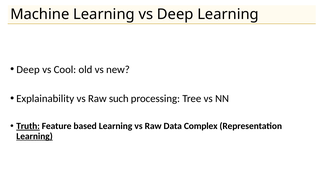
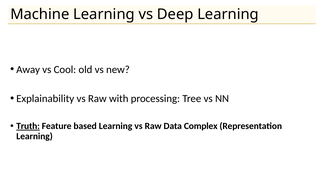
Deep at (28, 70): Deep -> Away
such: such -> with
Learning at (34, 136) underline: present -> none
